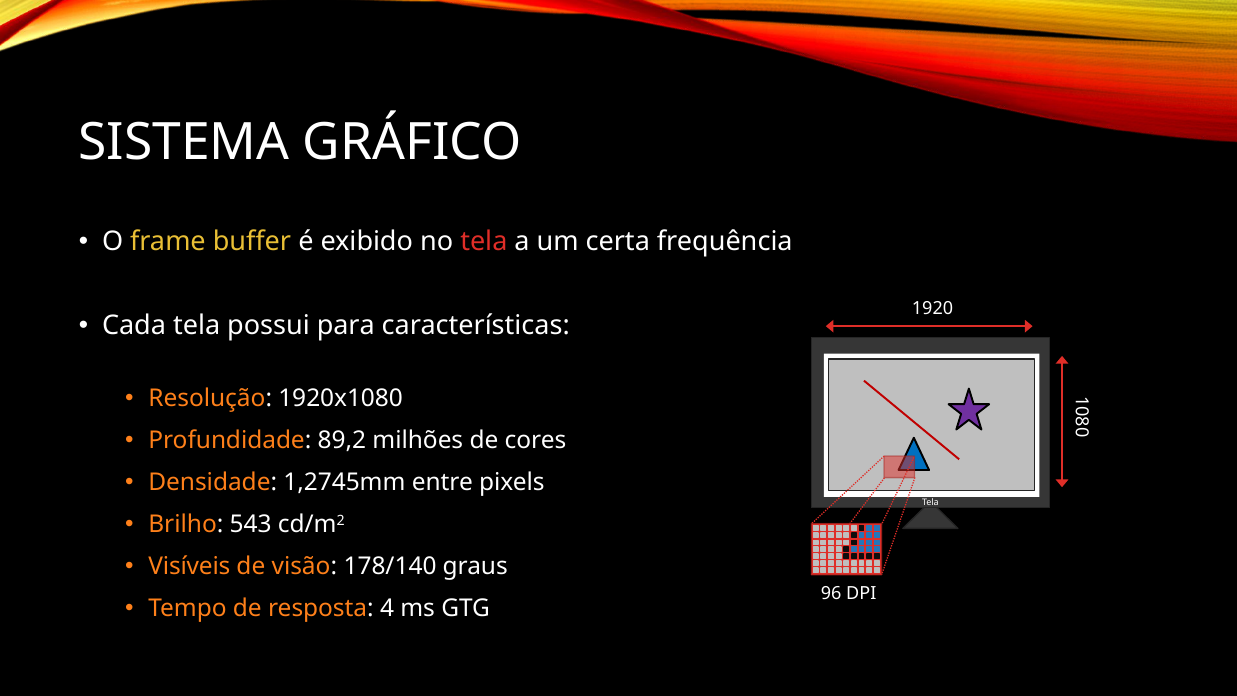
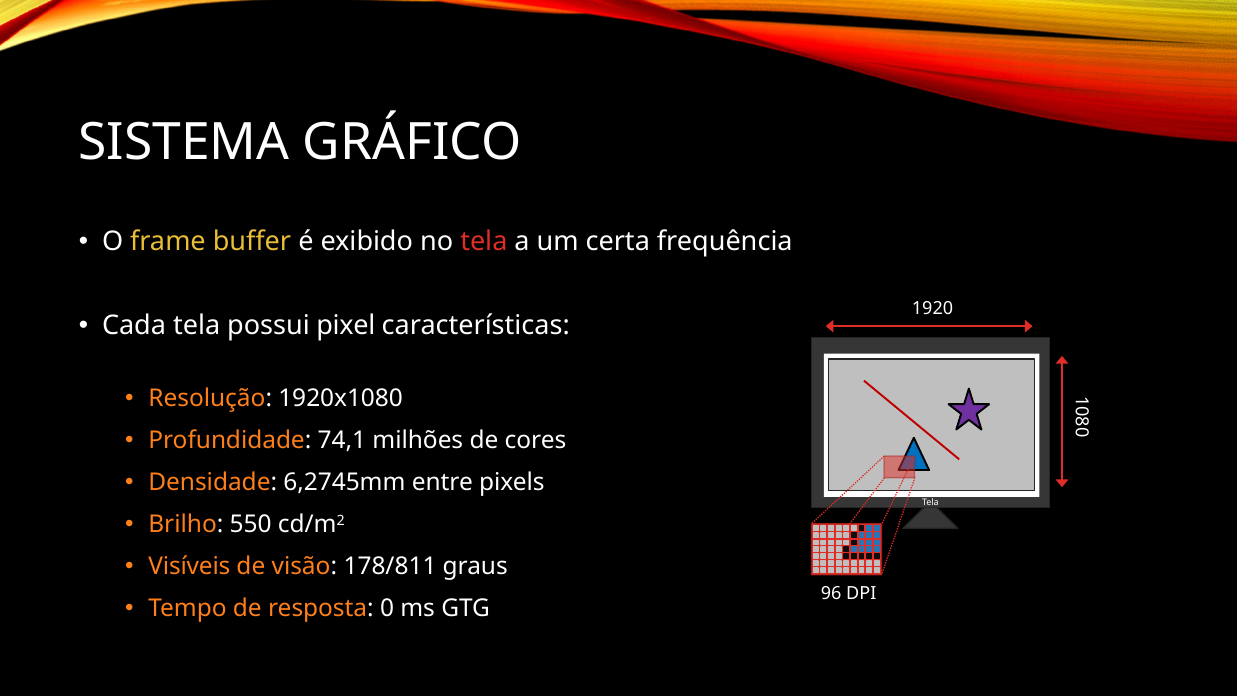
para: para -> pixel
89,2: 89,2 -> 74,1
1,2745mm: 1,2745mm -> 6,2745mm
543: 543 -> 550
178/140: 178/140 -> 178/811
resposta 4: 4 -> 0
